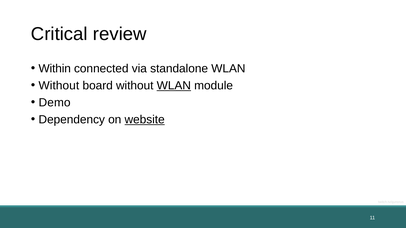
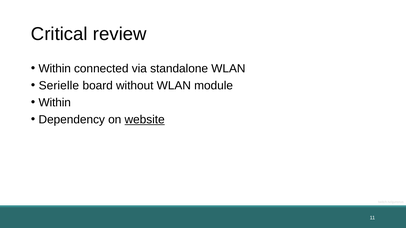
Without at (59, 86): Without -> Serielle
WLAN at (174, 86) underline: present -> none
Demo at (55, 103): Demo -> Within
